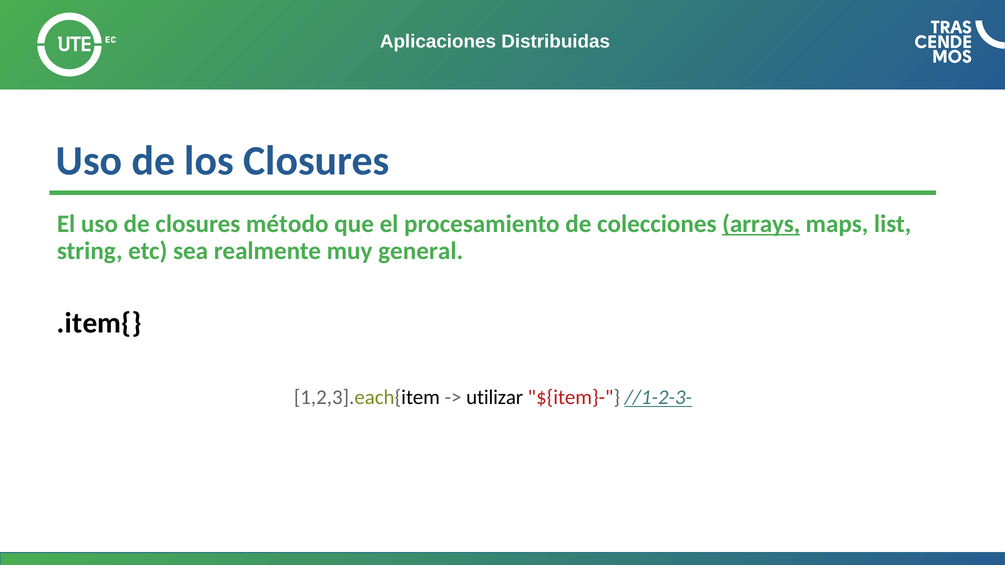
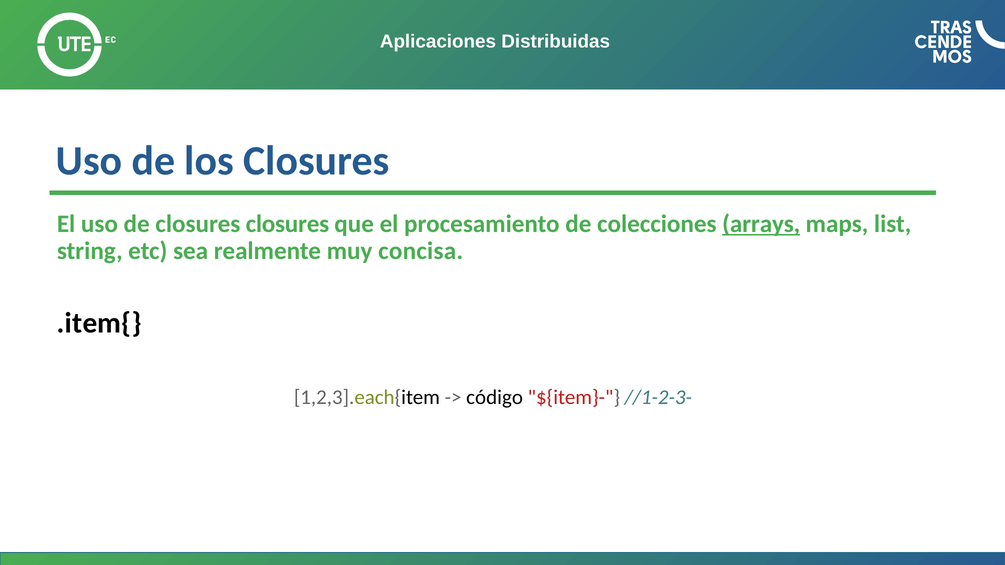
closures método: método -> closures
general: general -> concisa
utilizar: utilizar -> código
//1-2-3- underline: present -> none
